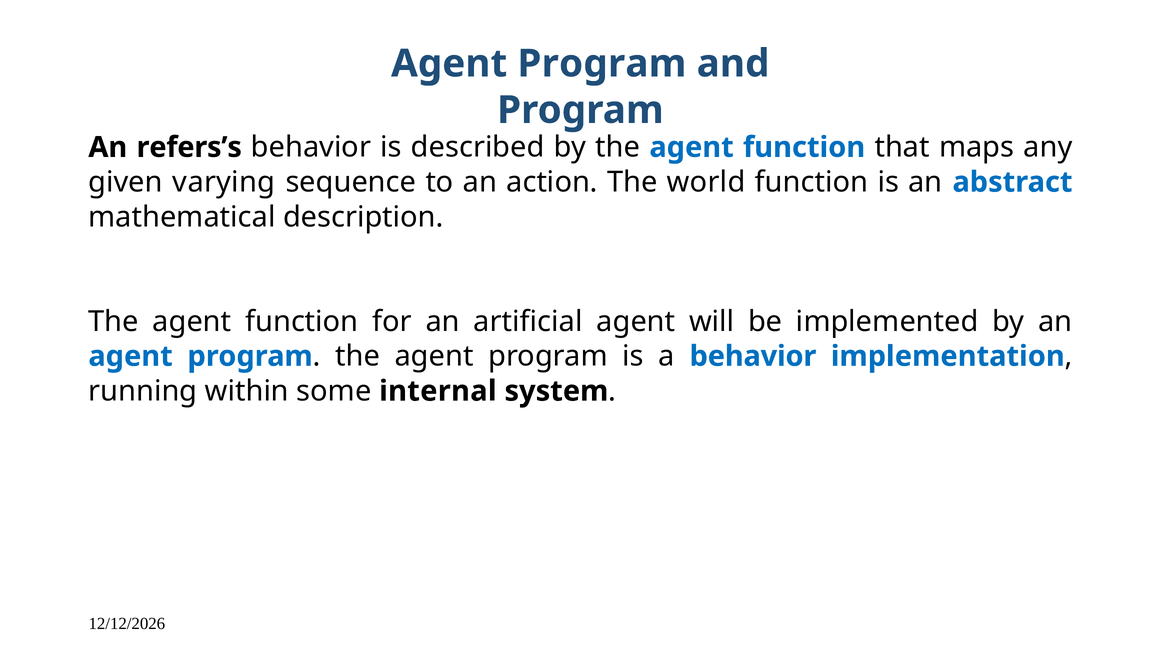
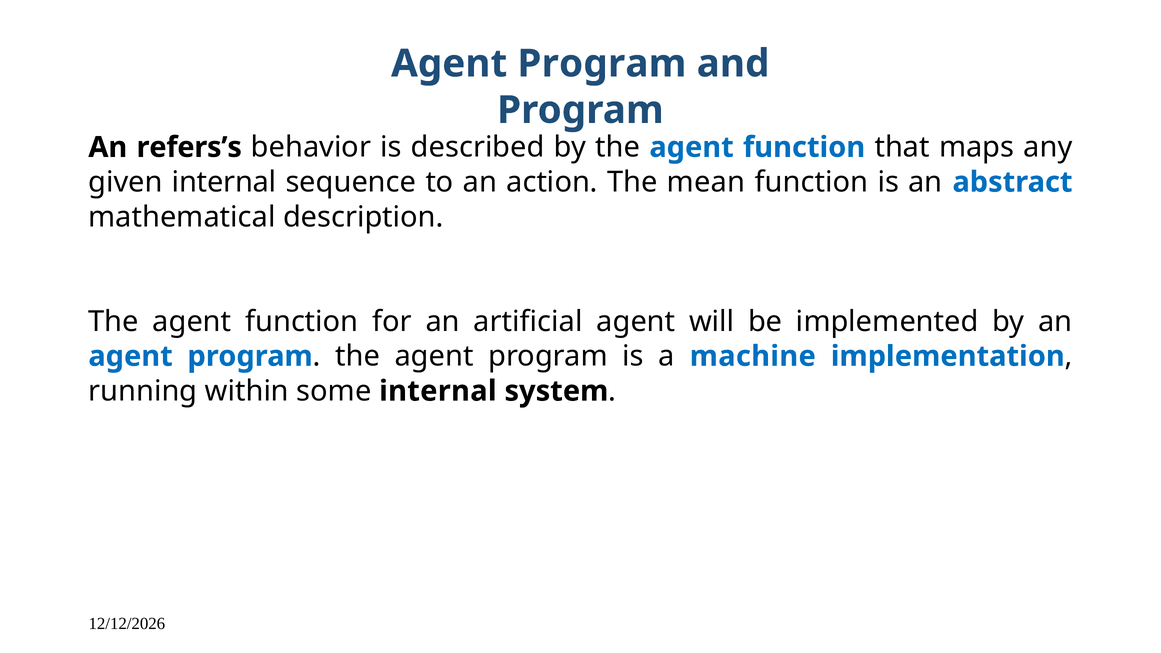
given varying: varying -> internal
world: world -> mean
a behavior: behavior -> machine
